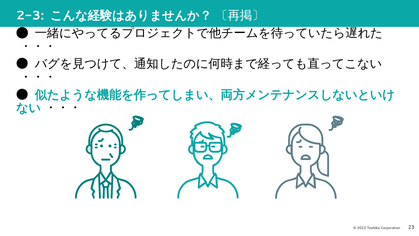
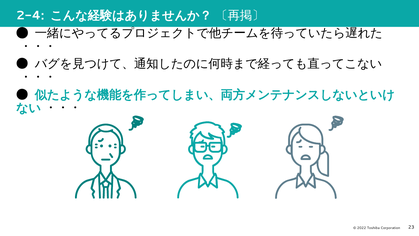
2-3: 2-3 -> 2-4
